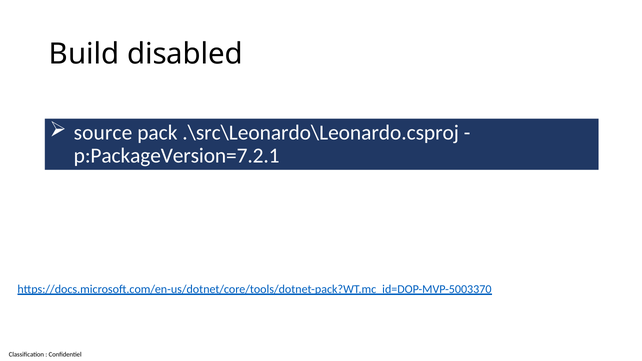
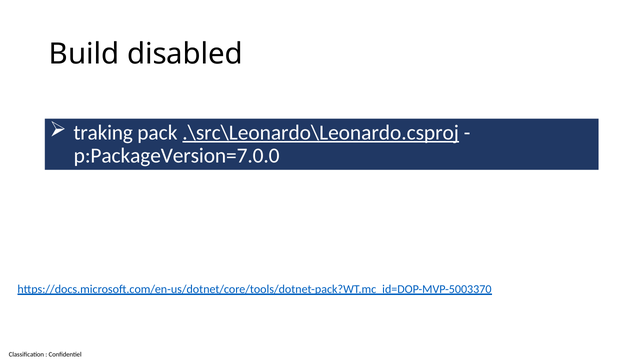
source: source -> traking
.\src\Leonardo\Leonardo.csproj underline: none -> present
p:PackageVersion=7.2.1: p:PackageVersion=7.2.1 -> p:PackageVersion=7.0.0
